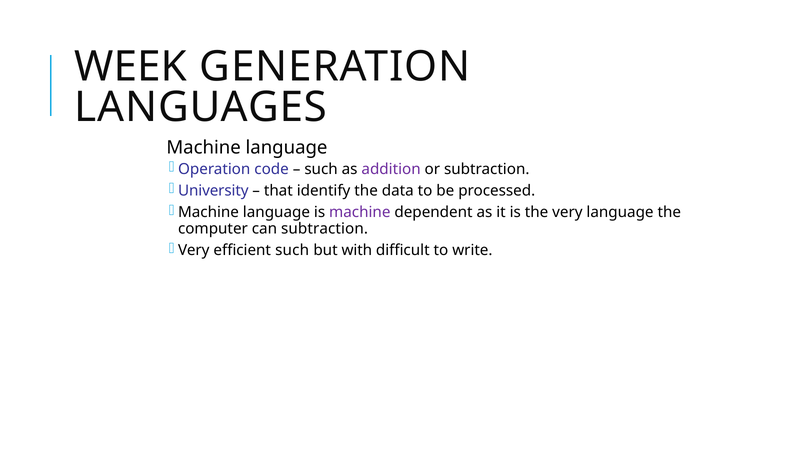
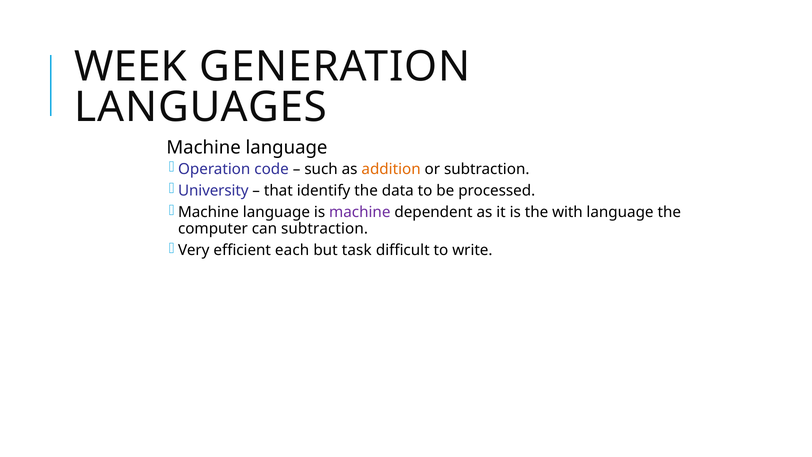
addition colour: purple -> orange
the very: very -> with
efficient such: such -> each
with: with -> task
